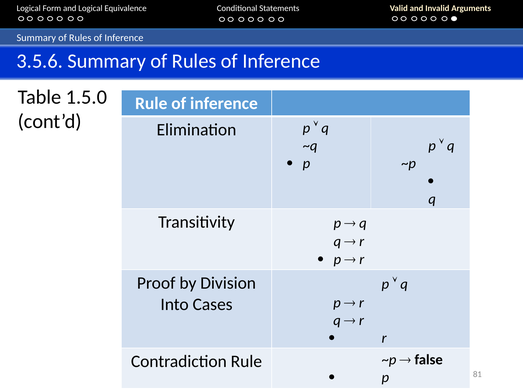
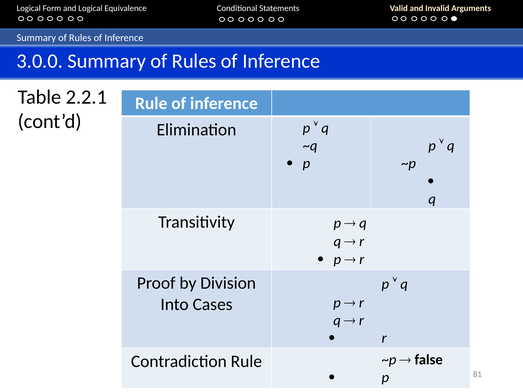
3.5.6: 3.5.6 -> 3.0.0
1.5.0: 1.5.0 -> 2.2.1
